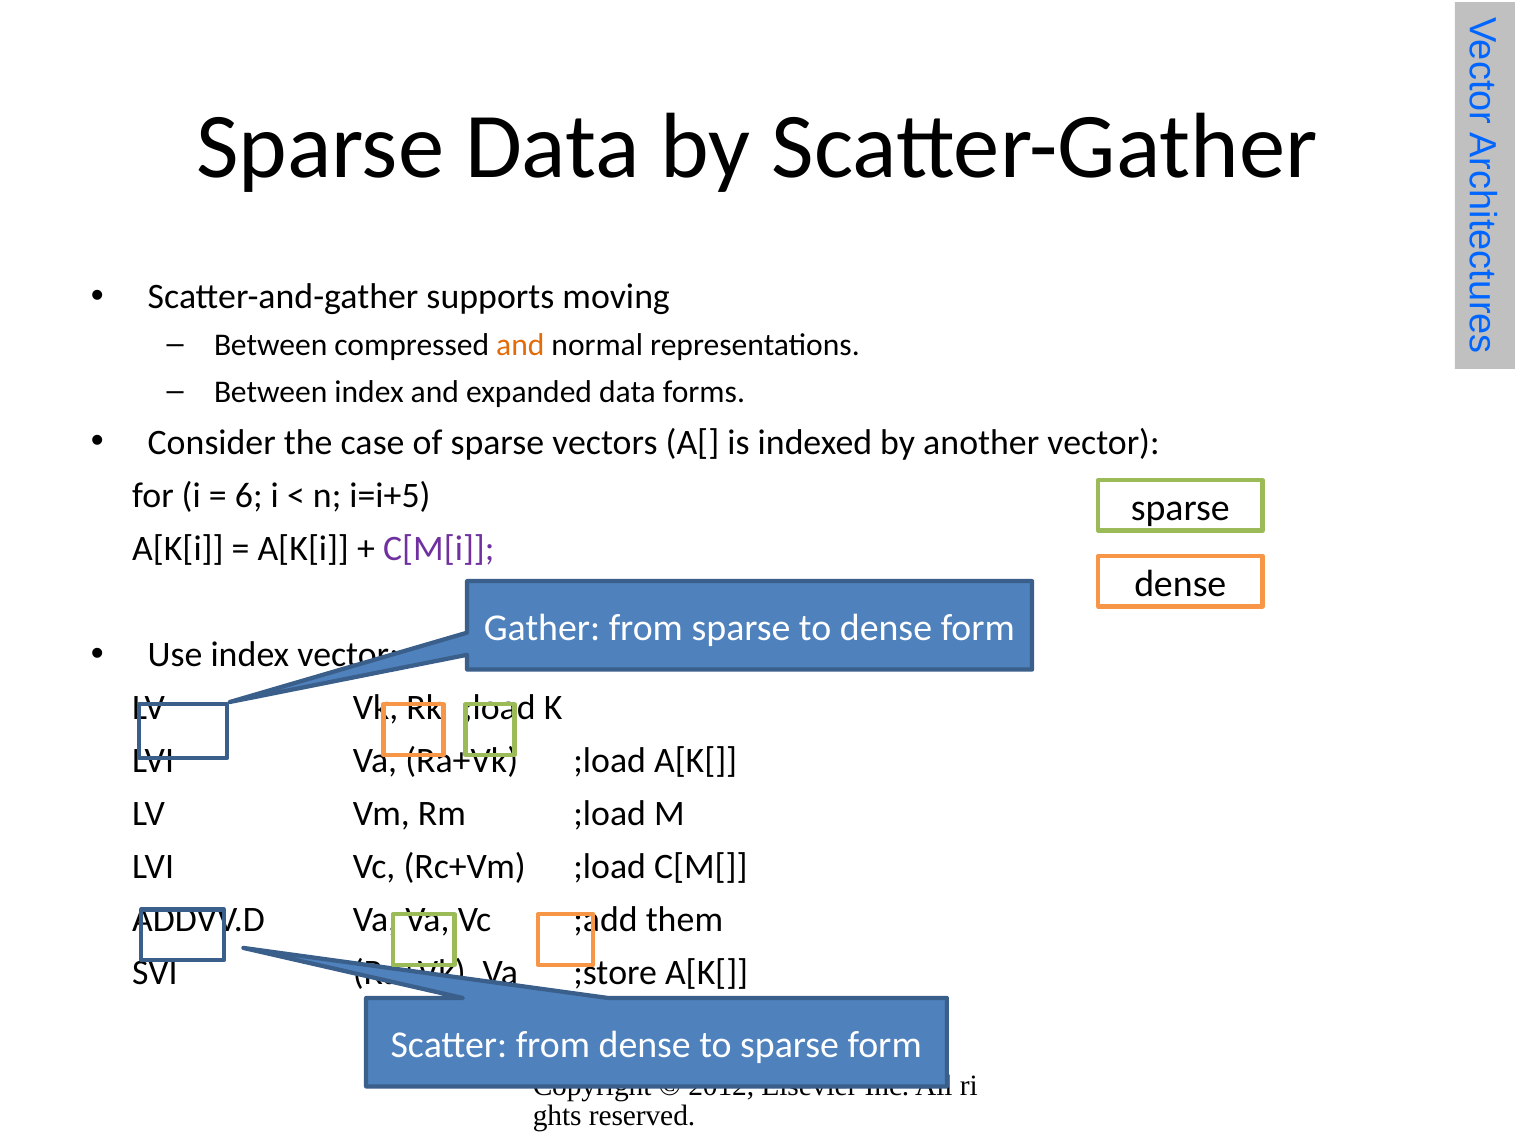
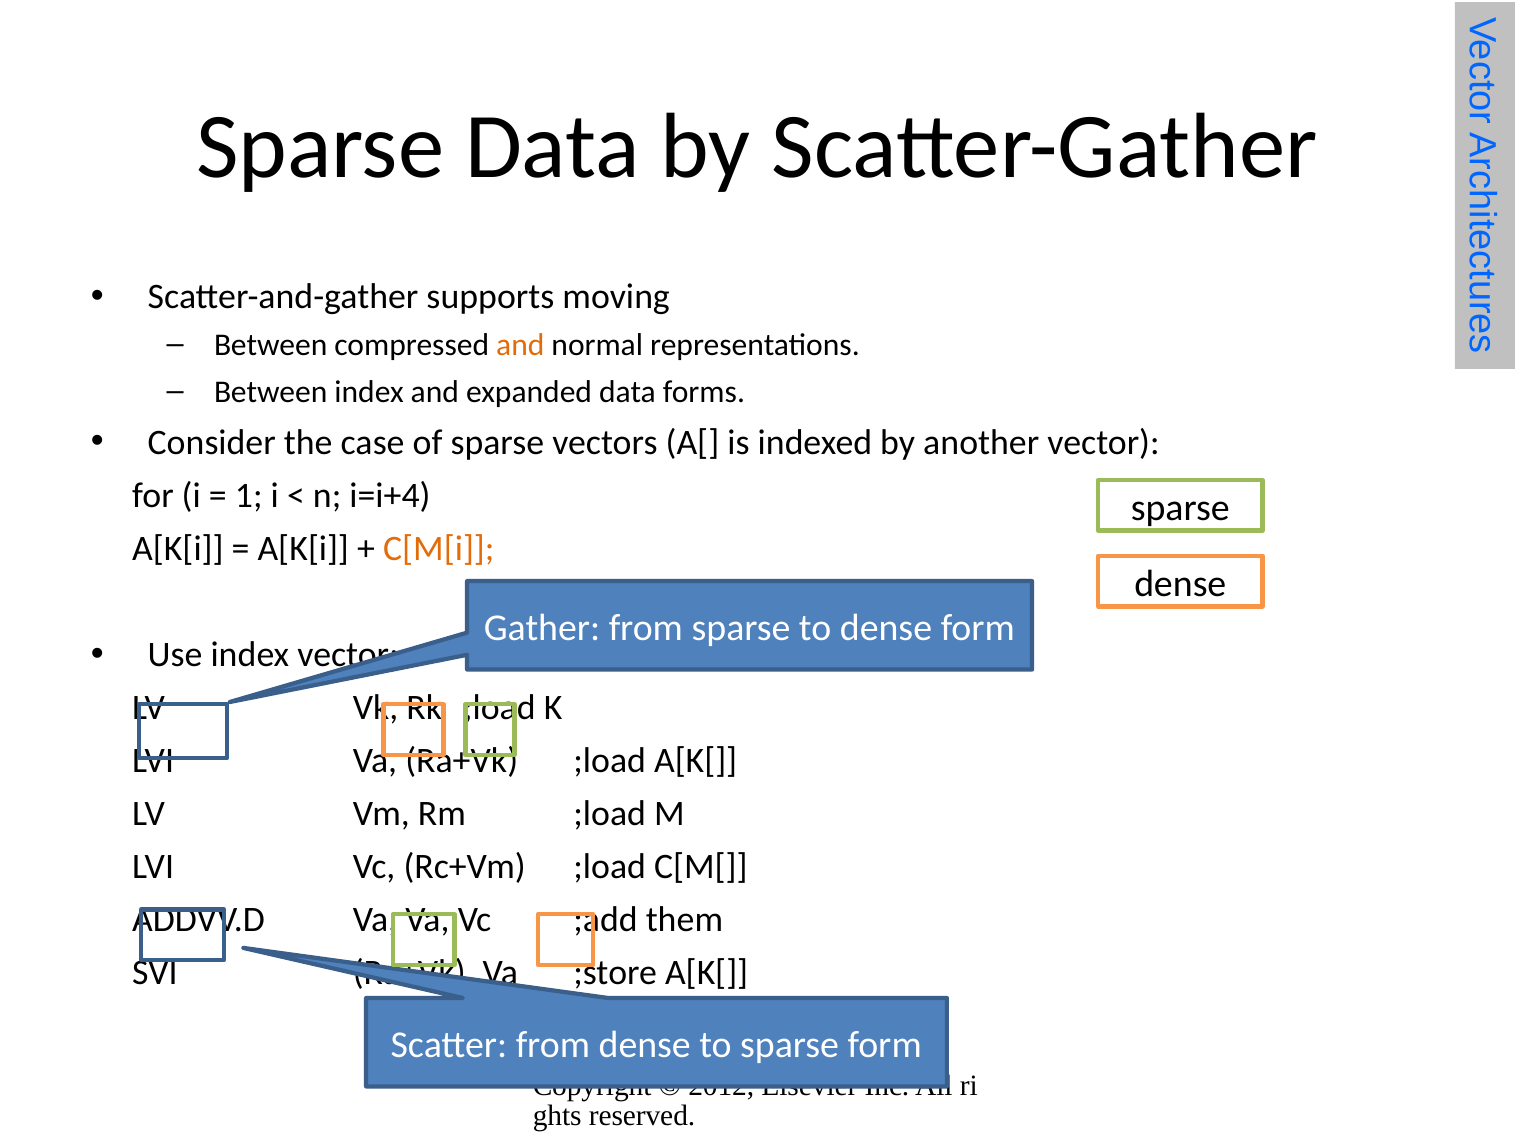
6: 6 -> 1
i=i+5: i=i+5 -> i=i+4
C[M[i colour: purple -> orange
